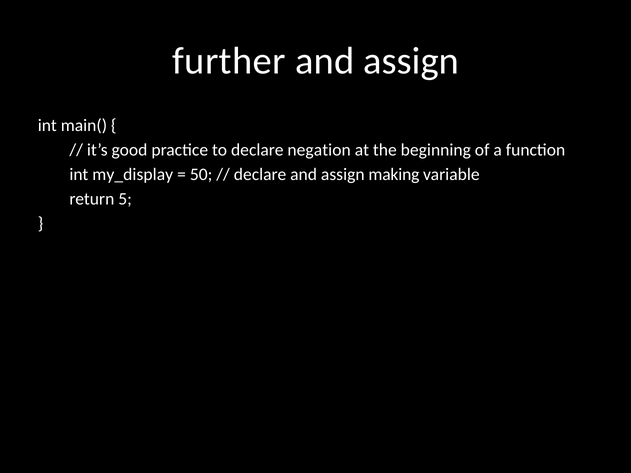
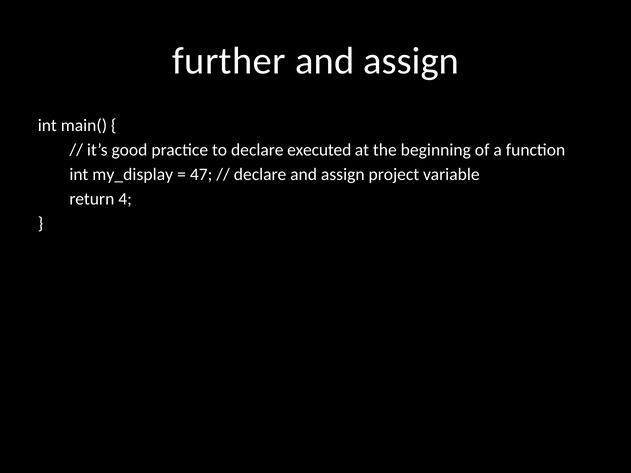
negation: negation -> executed
50: 50 -> 47
making: making -> project
5: 5 -> 4
